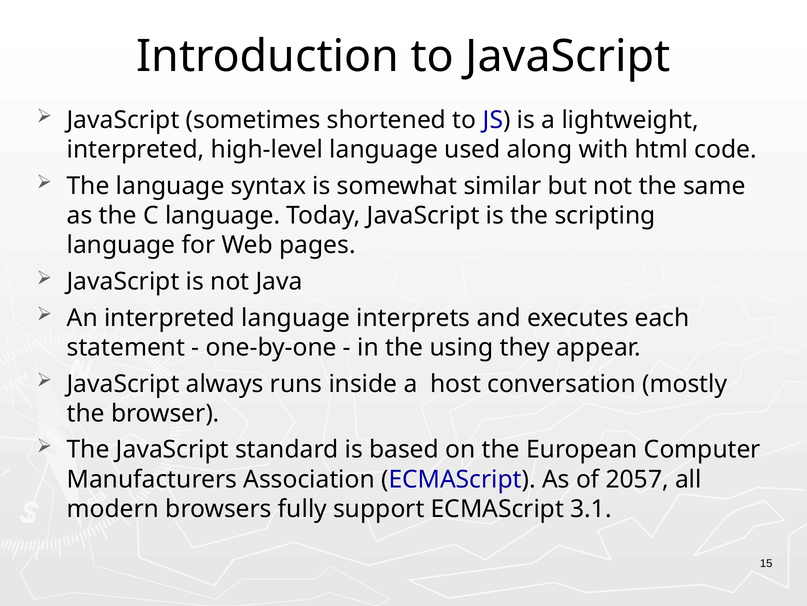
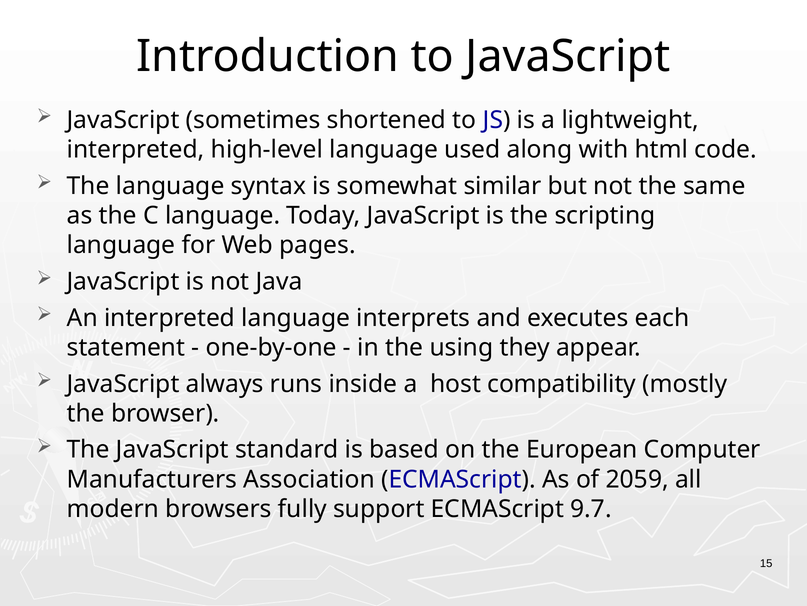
conversation: conversation -> compatibility
2057: 2057 -> 2059
3.1: 3.1 -> 9.7
